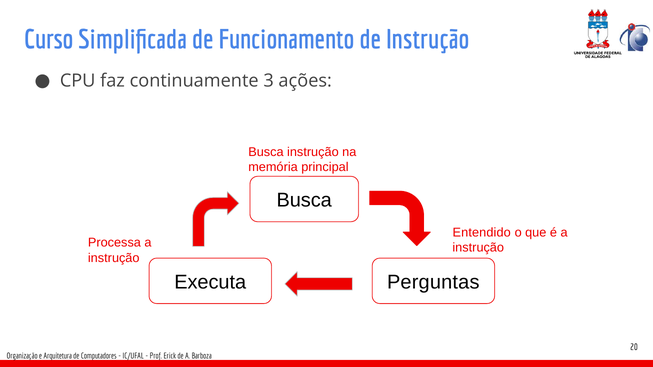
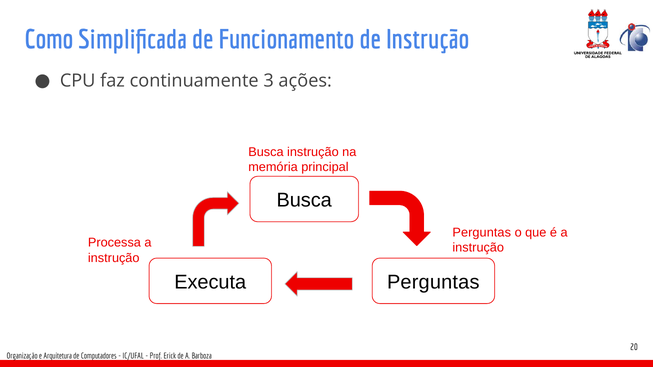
Curso: Curso -> Como
Entendido at (482, 233): Entendido -> Perguntas
